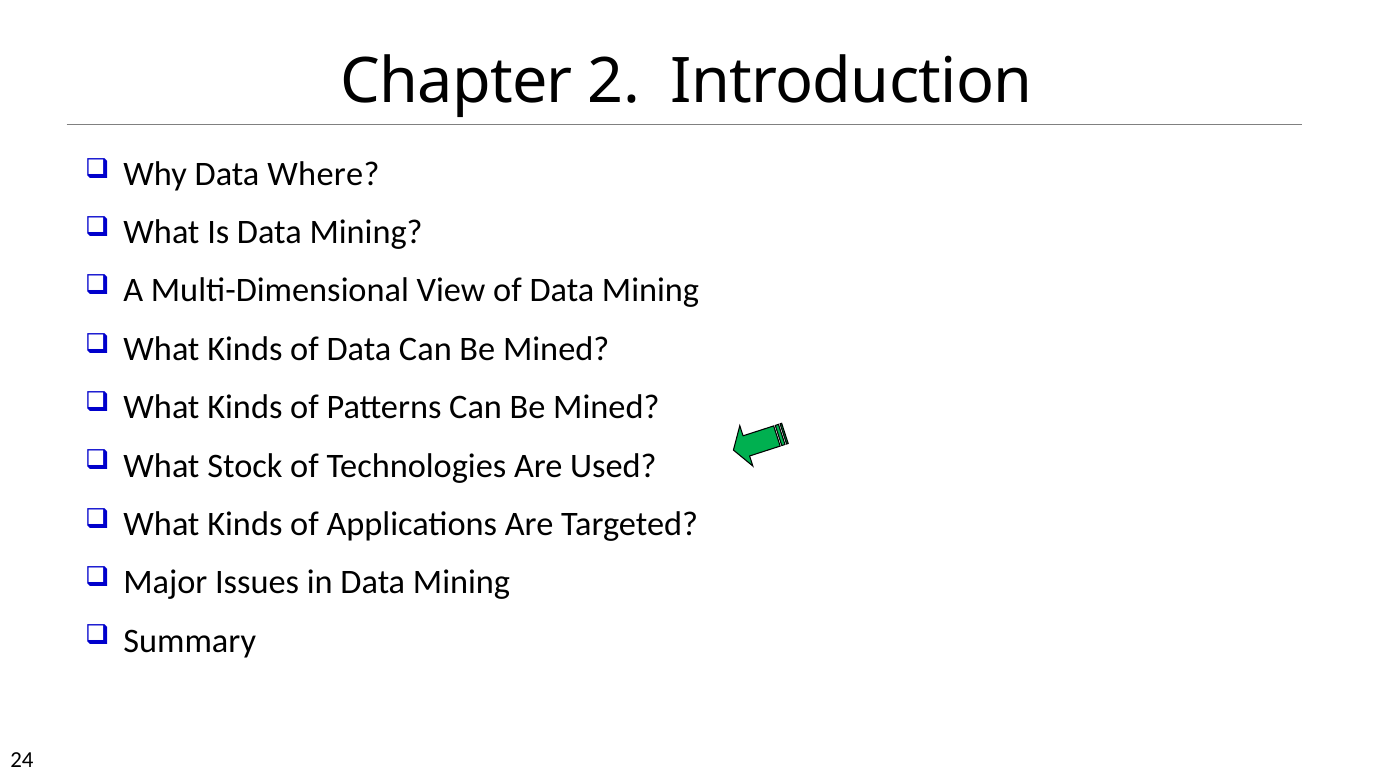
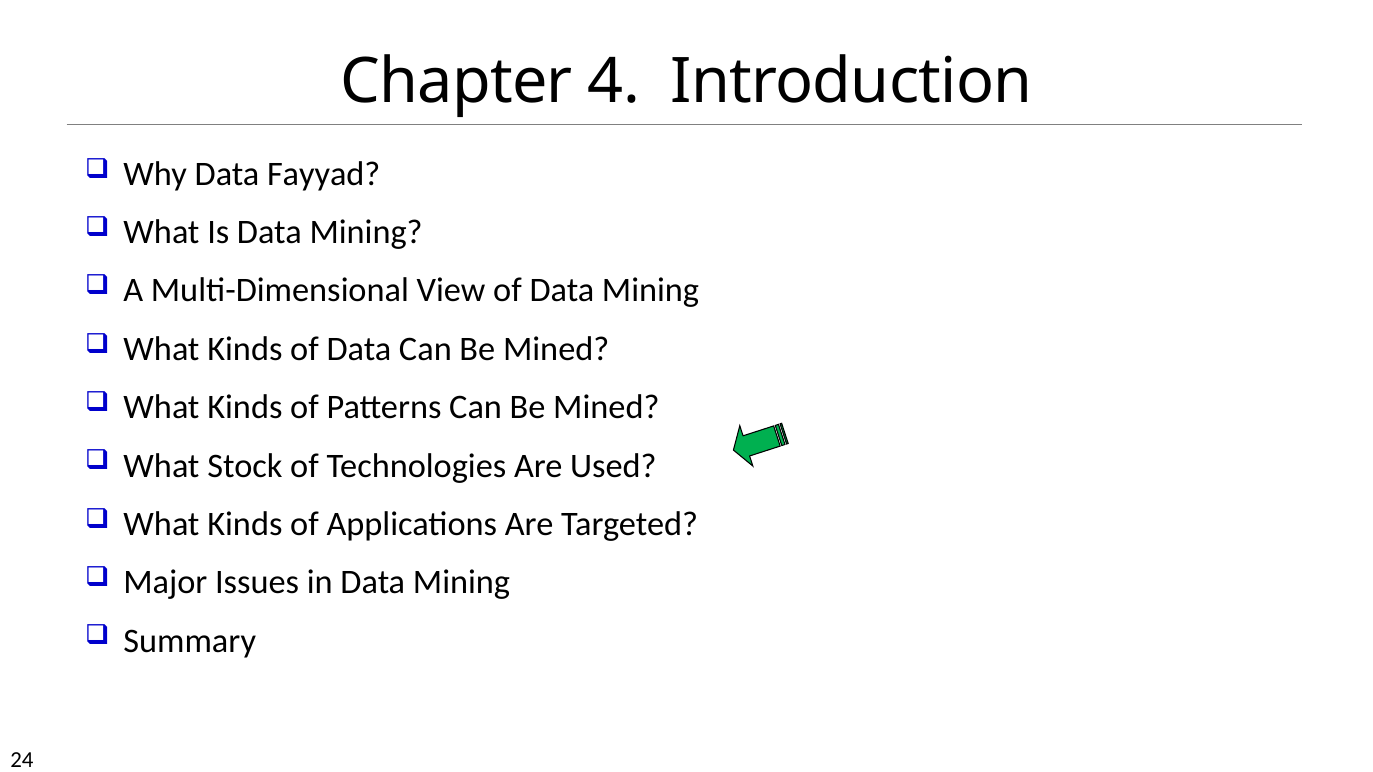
2: 2 -> 4
Where: Where -> Fayyad
